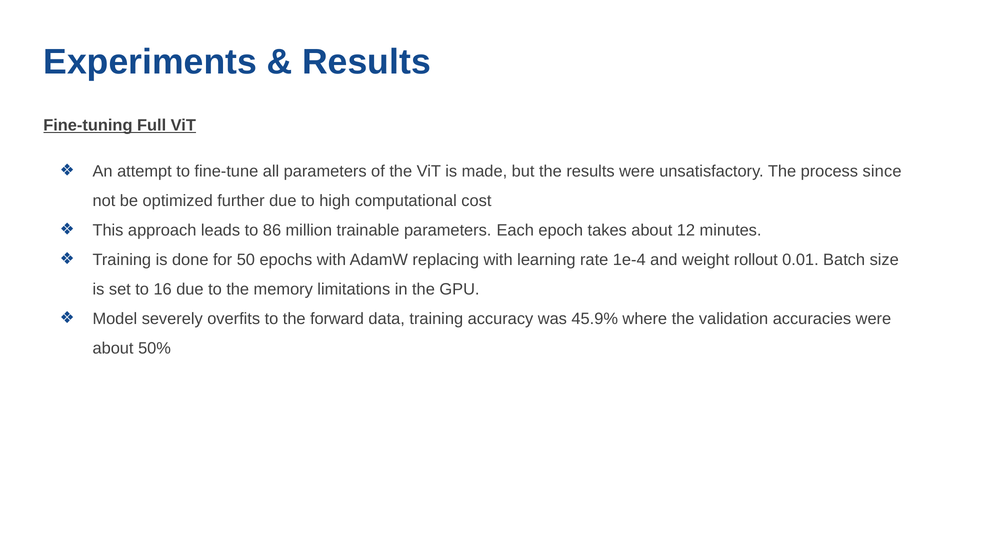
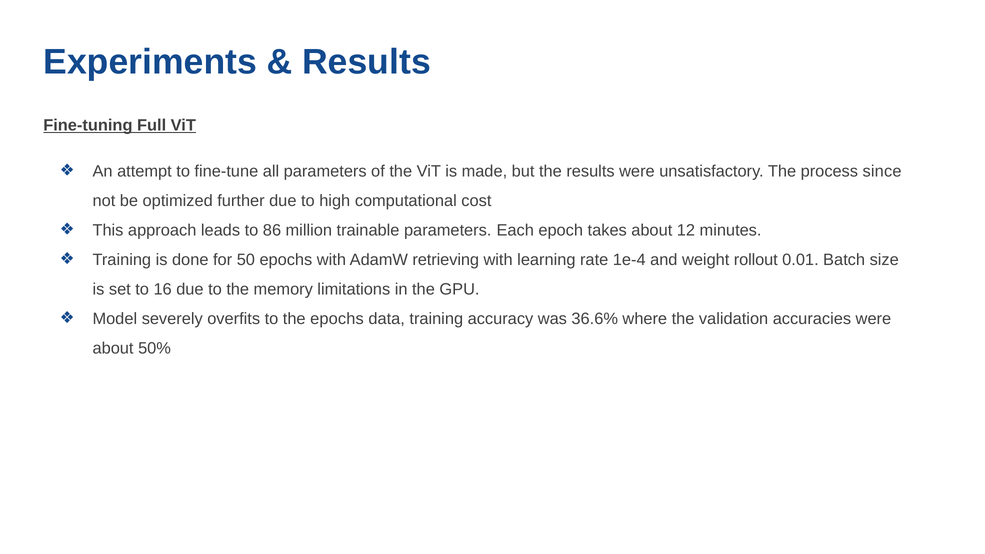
replacing: replacing -> retrieving
the forward: forward -> epochs
45.9%: 45.9% -> 36.6%
